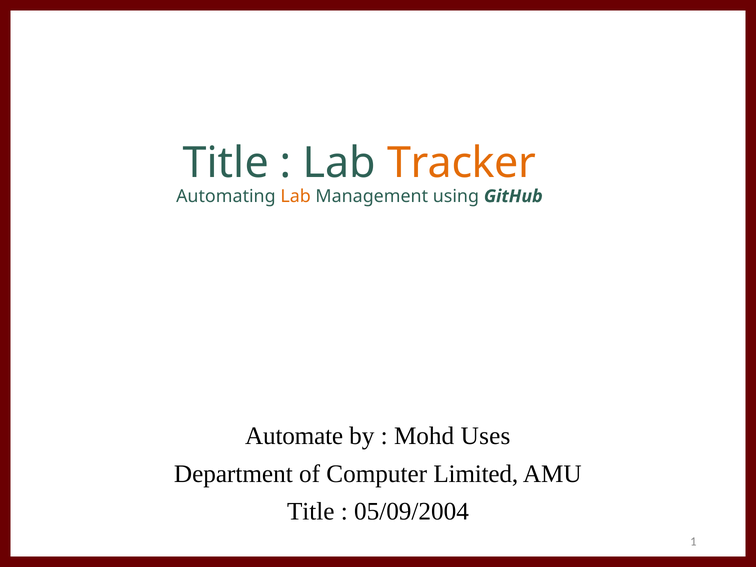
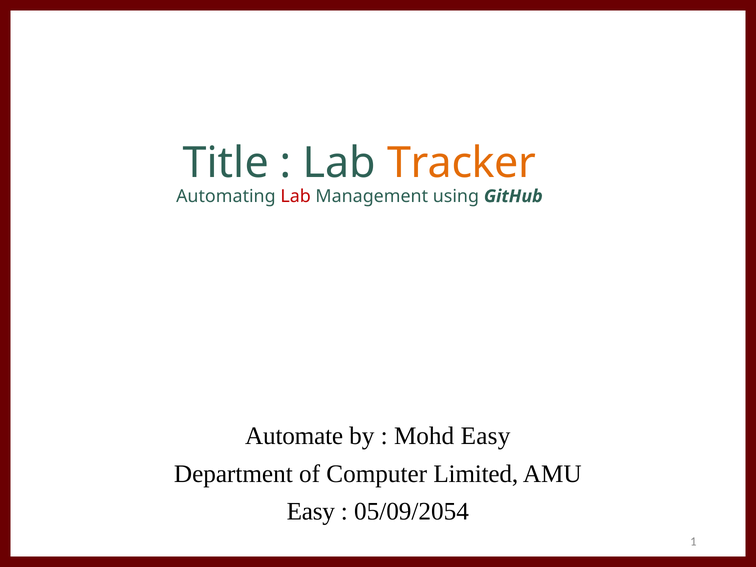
Lab at (296, 196) colour: orange -> red
Mohd Uses: Uses -> Easy
Title at (311, 511): Title -> Easy
05/09/2004: 05/09/2004 -> 05/09/2054
